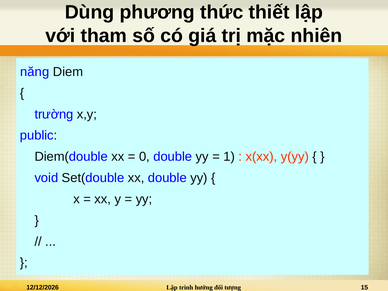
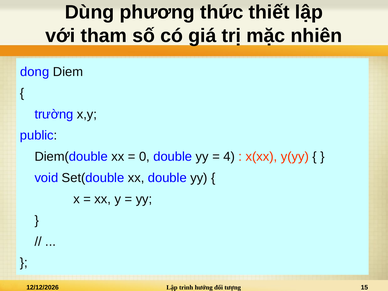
năng: năng -> dong
1: 1 -> 4
